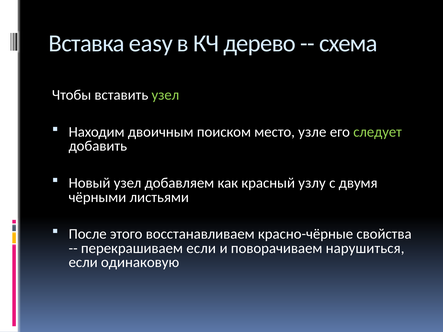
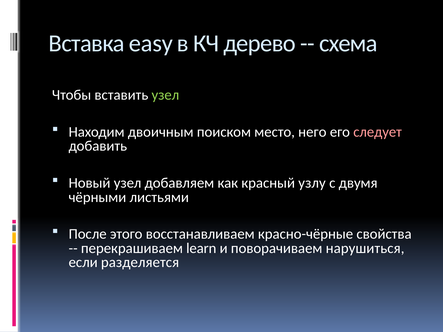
узле: узле -> него
следует colour: light green -> pink
перекрашиваем если: если -> learn
одинаковую: одинаковую -> разделяется
